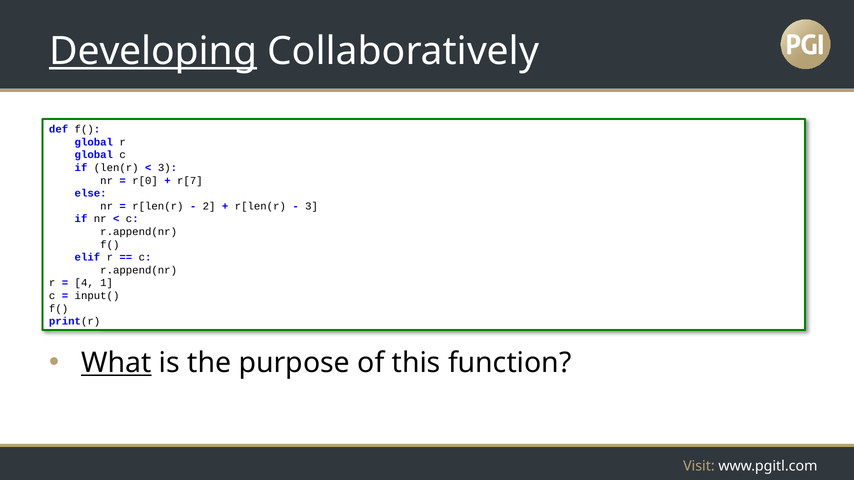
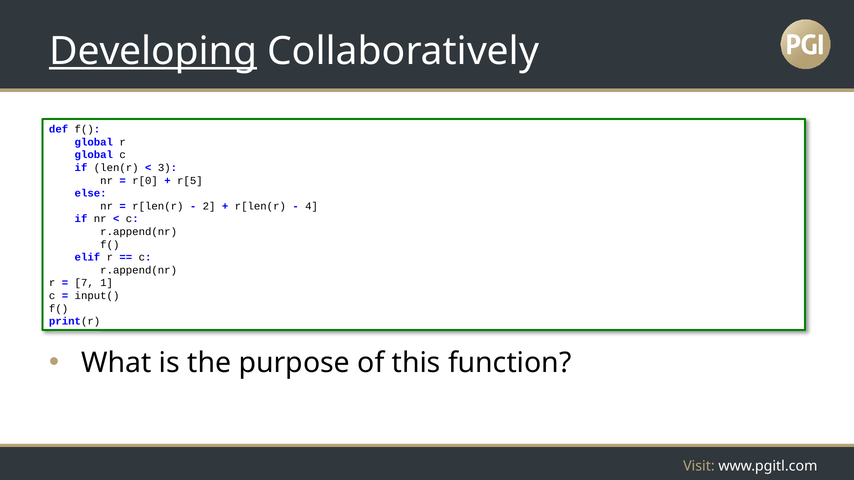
r[7: r[7 -> r[5
3 at (312, 206): 3 -> 4
4: 4 -> 7
What underline: present -> none
